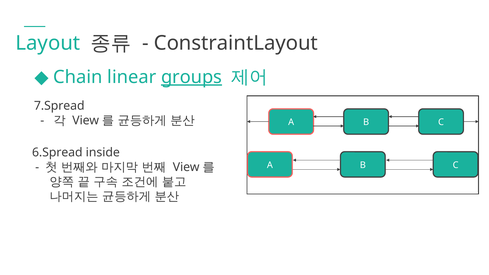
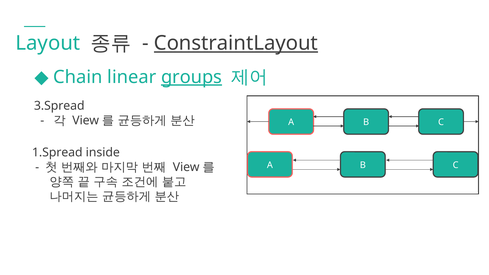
ConstraintLayout underline: none -> present
7.Spread: 7.Spread -> 3.Spread
6.Spread: 6.Spread -> 1.Spread
